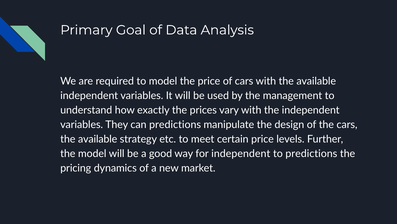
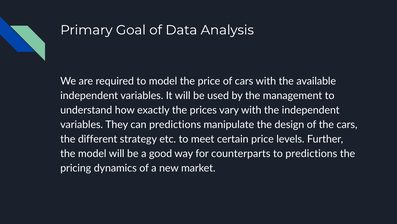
available at (98, 139): available -> different
for independent: independent -> counterparts
